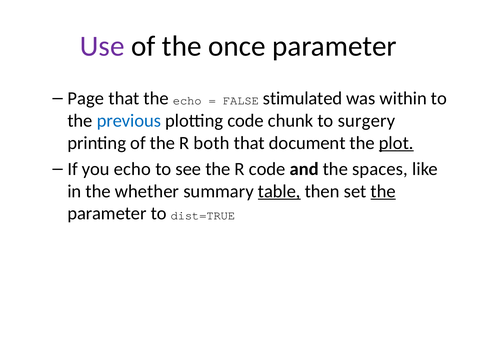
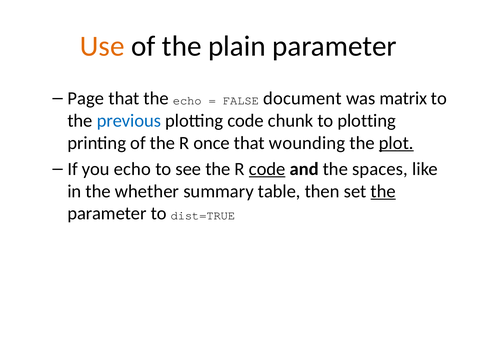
Use colour: purple -> orange
once: once -> plain
stimulated: stimulated -> document
within: within -> matrix
to surgery: surgery -> plotting
both: both -> once
document: document -> wounding
code at (267, 169) underline: none -> present
table underline: present -> none
